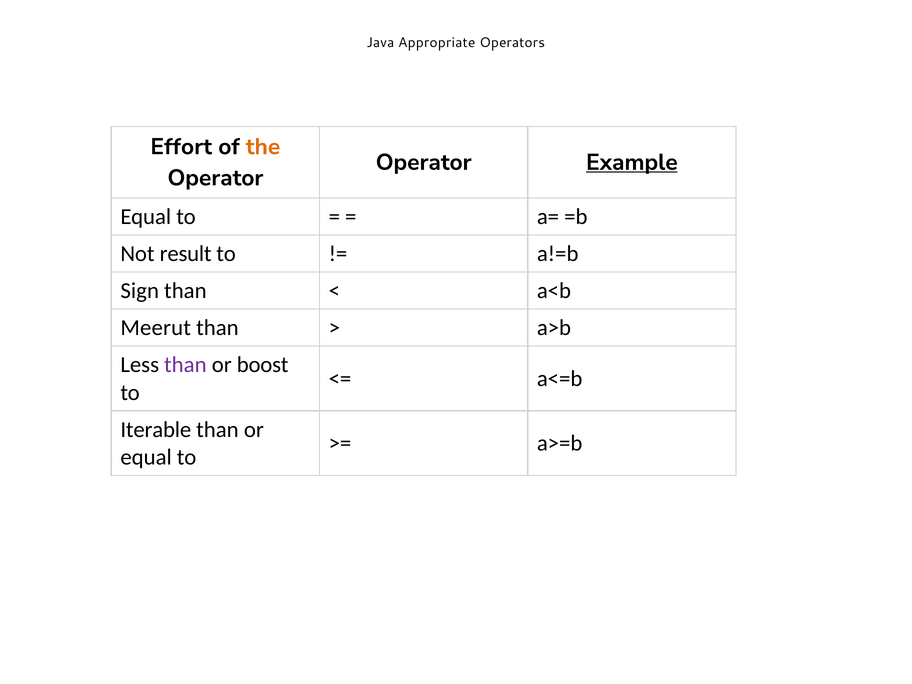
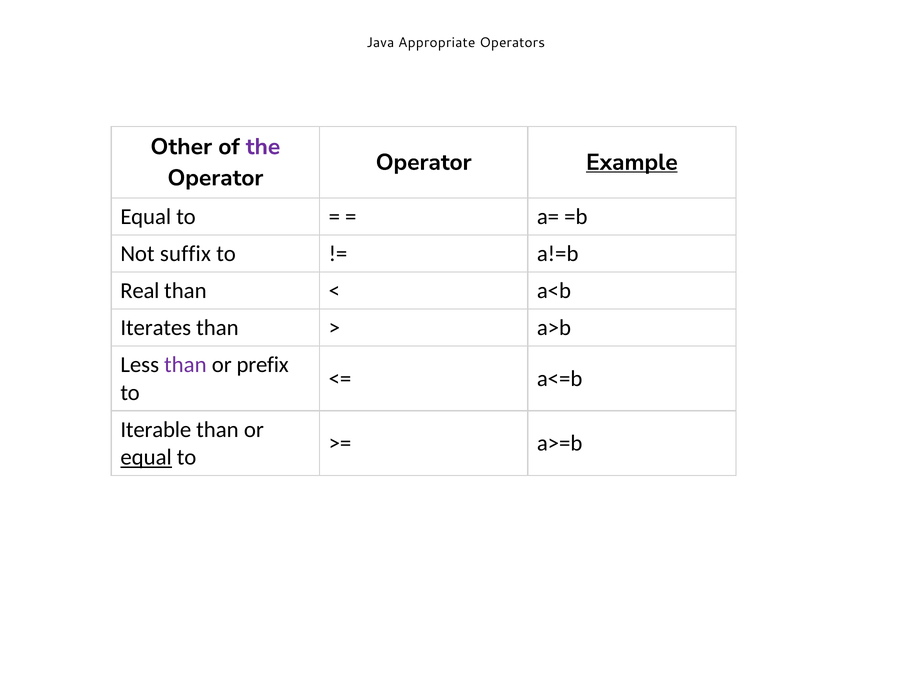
Effort: Effort -> Other
the colour: orange -> purple
result: result -> suffix
Sign: Sign -> Real
Meerut: Meerut -> Iterates
boost: boost -> prefix
equal at (146, 457) underline: none -> present
